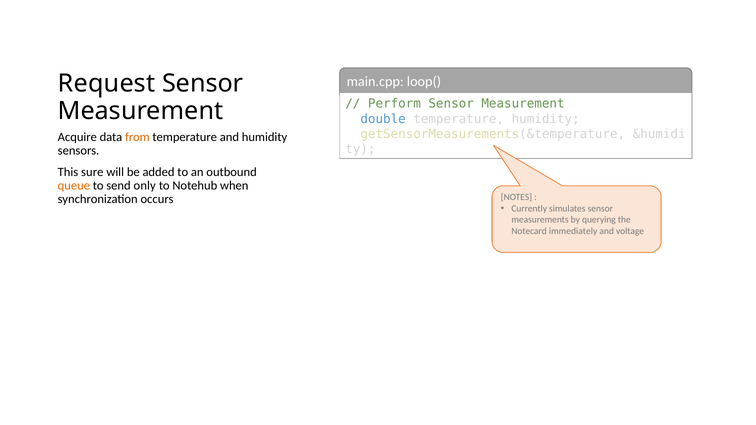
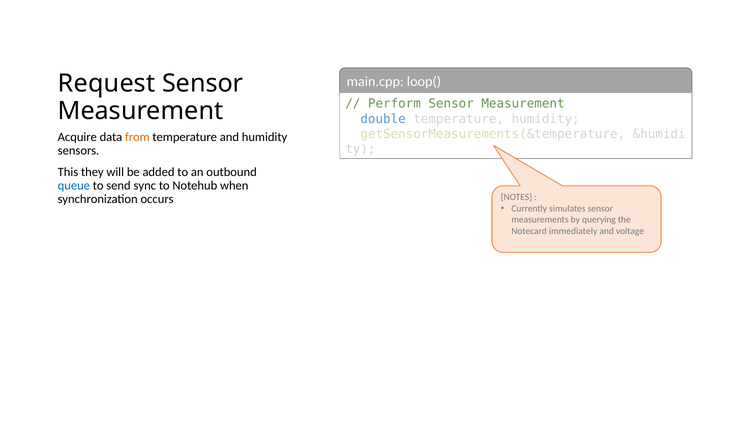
sure: sure -> they
queue colour: orange -> blue
only: only -> sync
